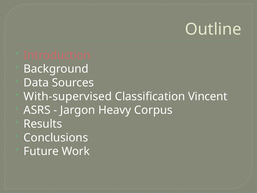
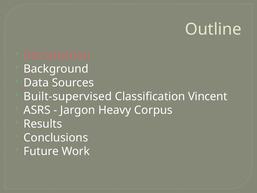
With-supervised: With-supervised -> Built-supervised
